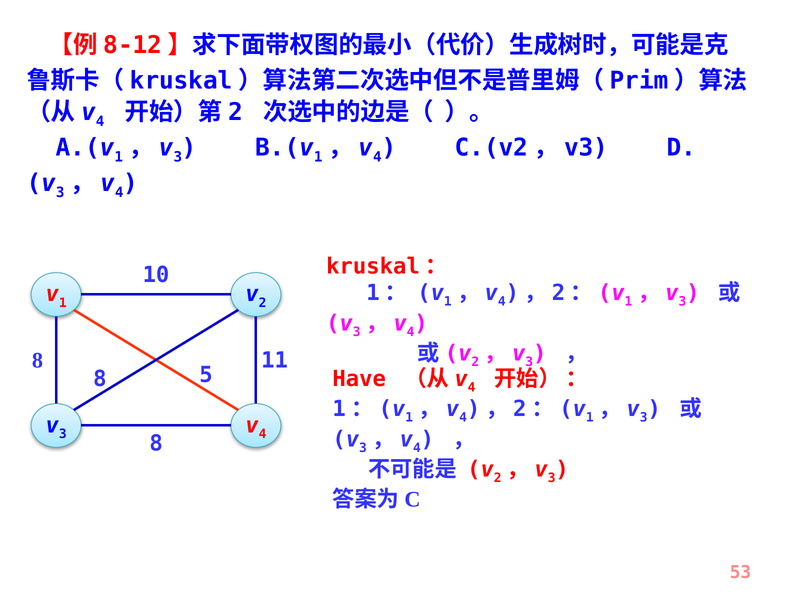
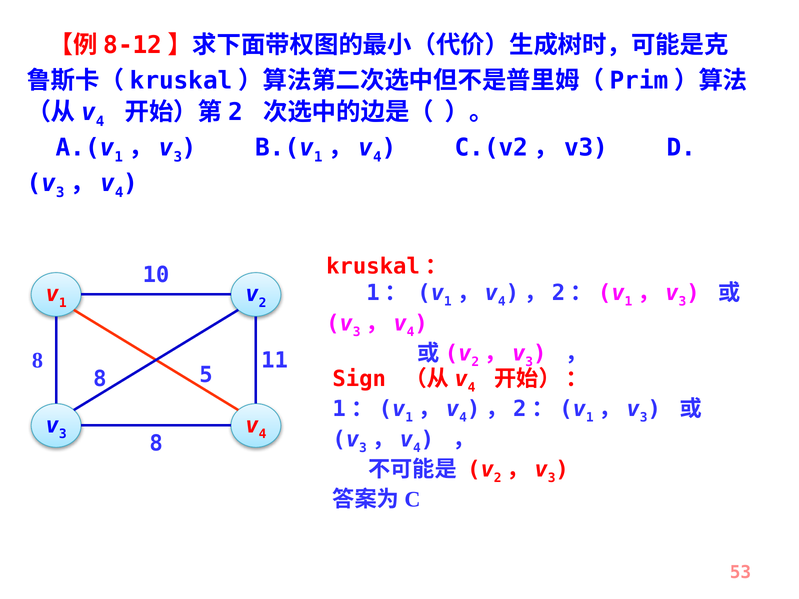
Have: Have -> Sign
